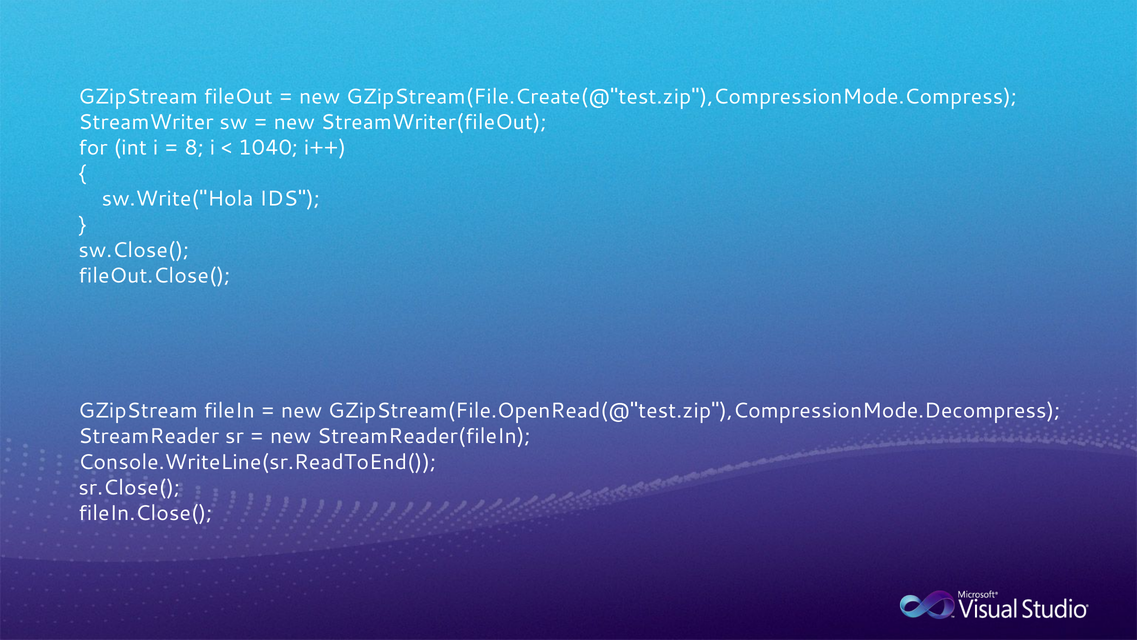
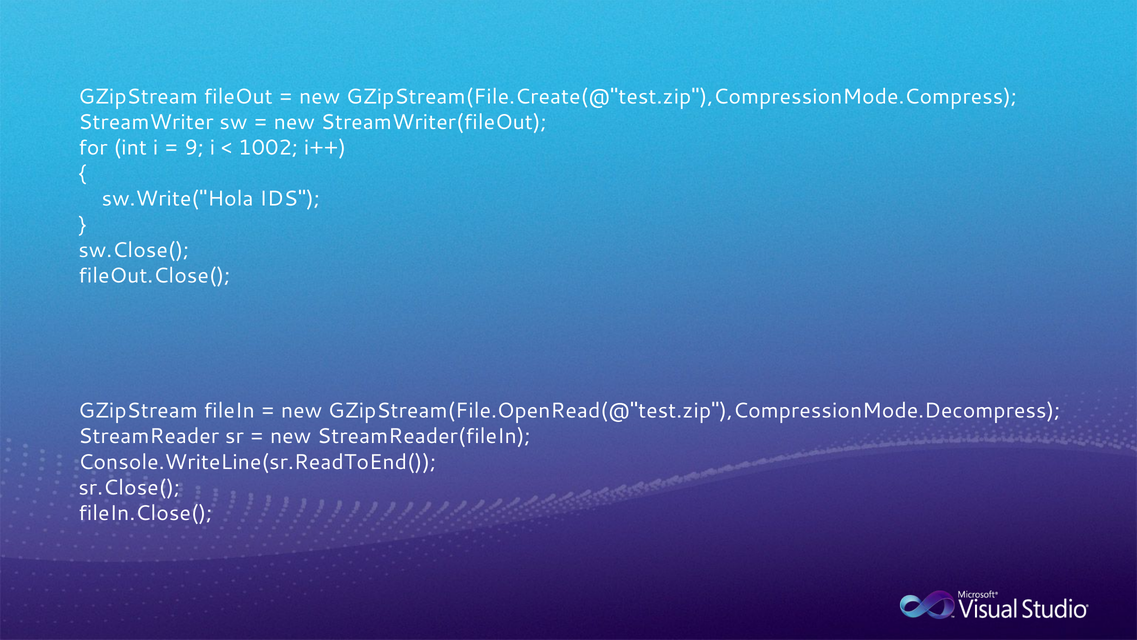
8: 8 -> 9
1040: 1040 -> 1002
